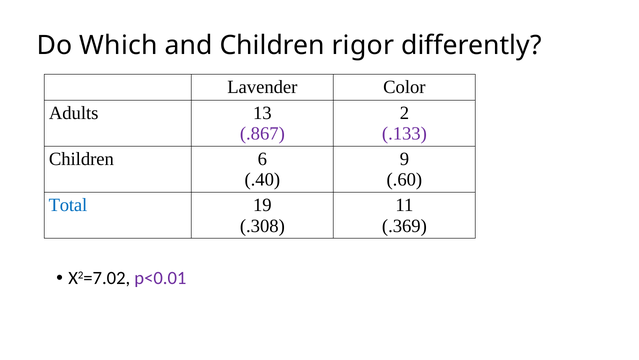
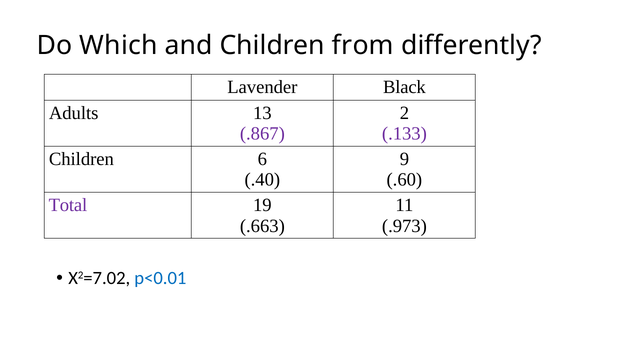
rigor: rigor -> from
Color: Color -> Black
Total colour: blue -> purple
.308: .308 -> .663
.369: .369 -> .973
p<0.01 colour: purple -> blue
